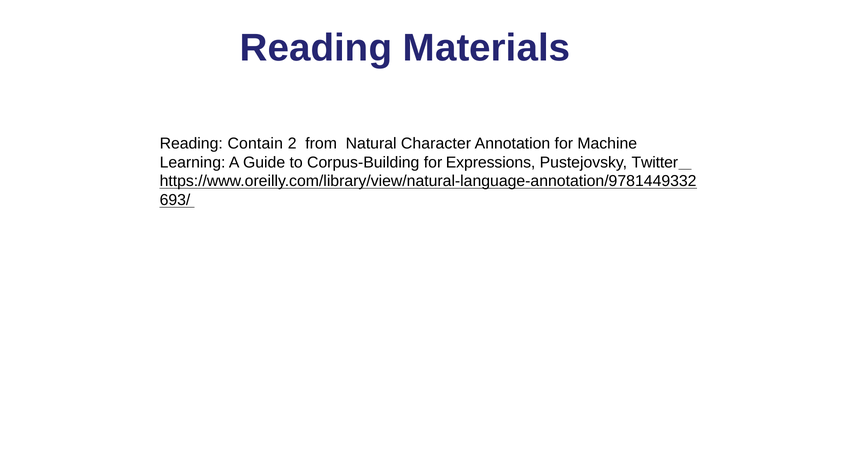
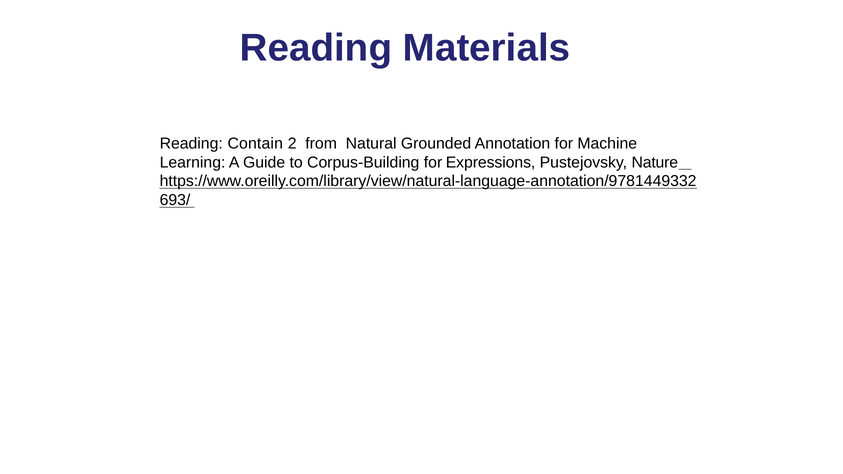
Character: Character -> Grounded
Twitter: Twitter -> Nature
